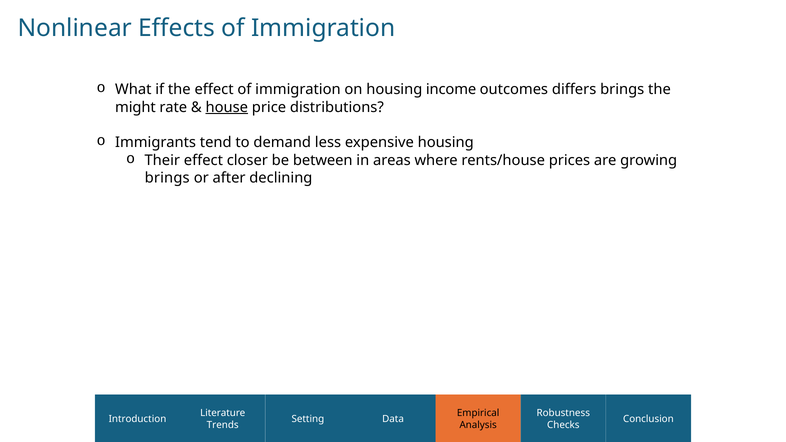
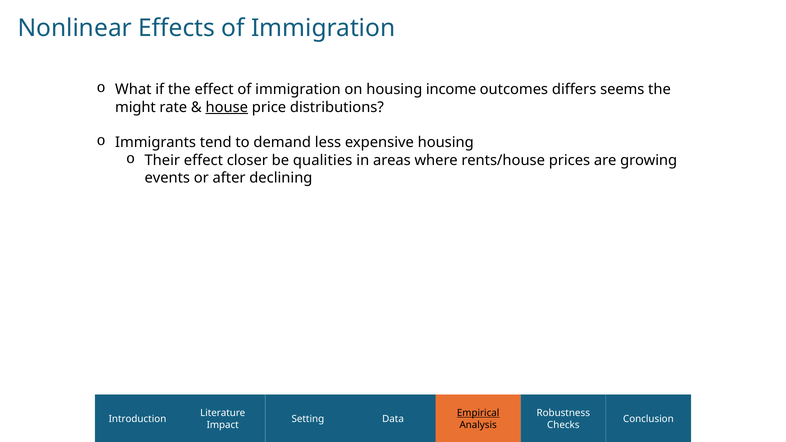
differs brings: brings -> seems
between: between -> qualities
brings at (167, 178): brings -> events
Empirical underline: none -> present
Trends: Trends -> Impact
